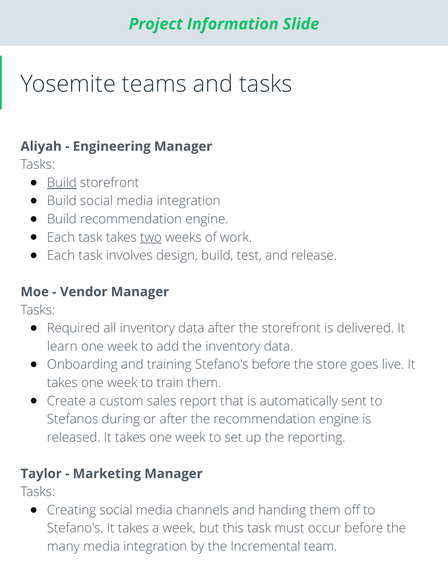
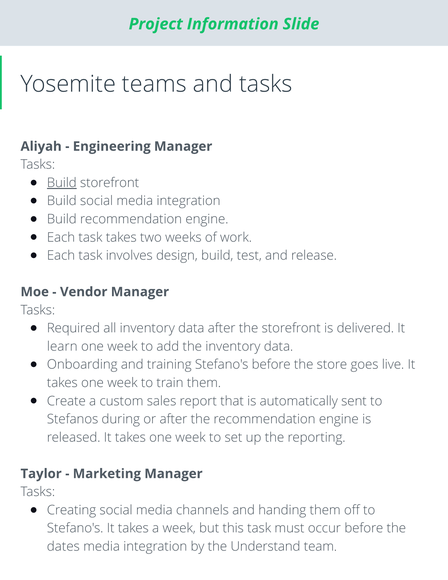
two underline: present -> none
many: many -> dates
Incremental: Incremental -> Understand
